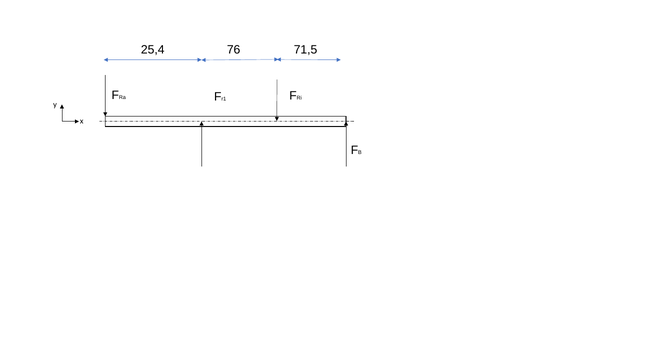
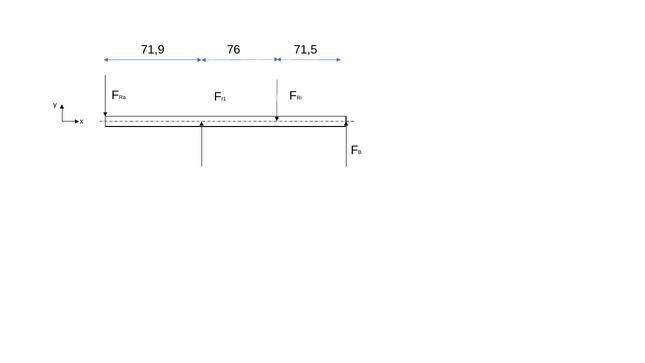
25,4: 25,4 -> 71,9
